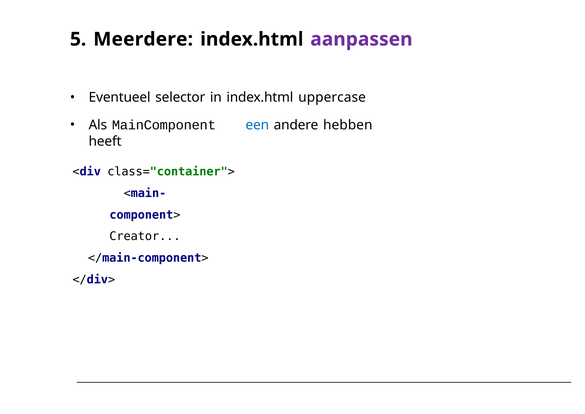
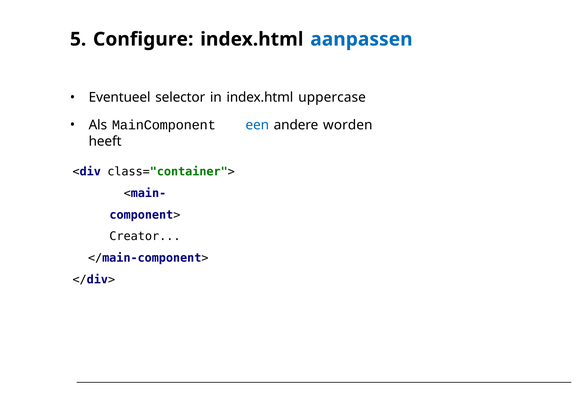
Meerdere: Meerdere -> Configure
aanpassen colour: purple -> blue
hebben: hebben -> worden
